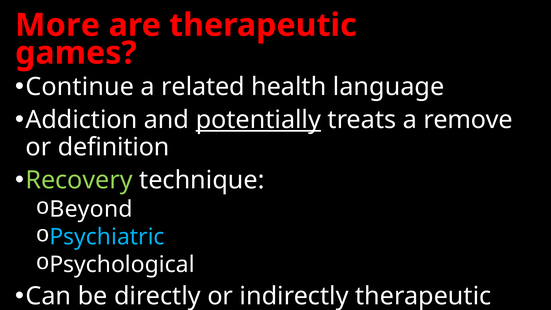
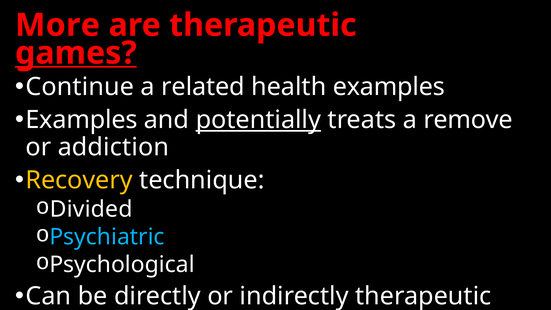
games underline: none -> present
health language: language -> examples
Addiction at (81, 120): Addiction -> Examples
definition: definition -> addiction
Recovery colour: light green -> yellow
Beyond: Beyond -> Divided
